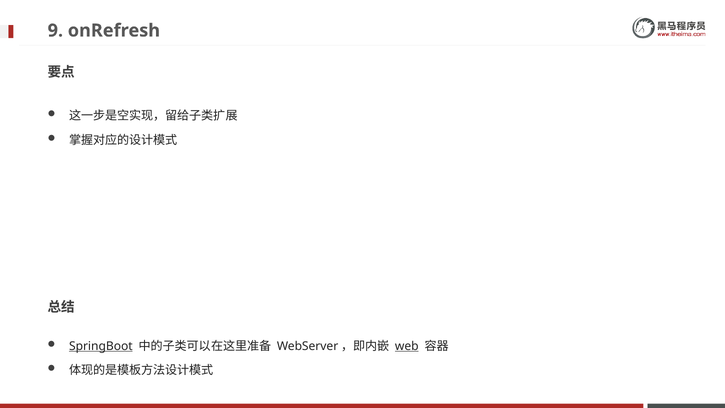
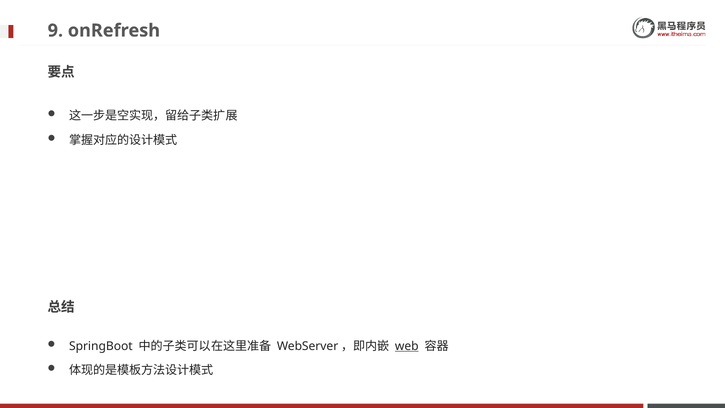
SpringBoot underline: present -> none
